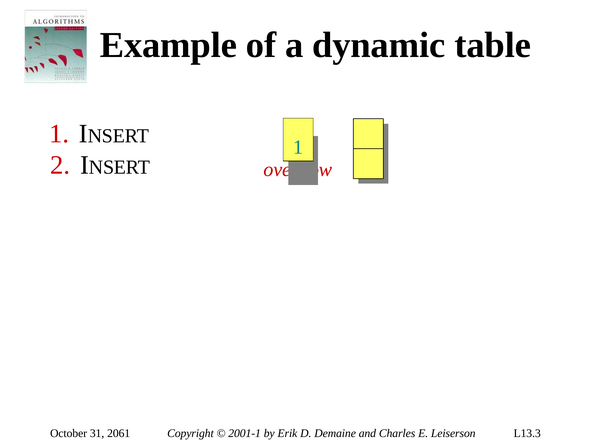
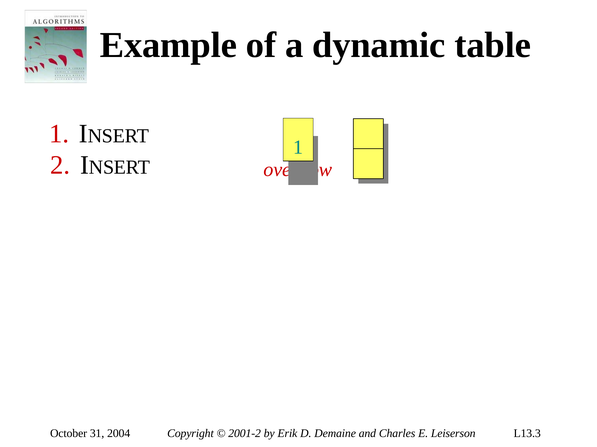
2061: 2061 -> 2004
2001-1: 2001-1 -> 2001-2
